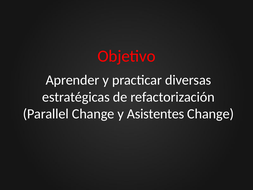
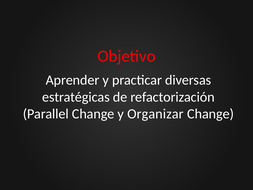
Asistentes: Asistentes -> Organizar
